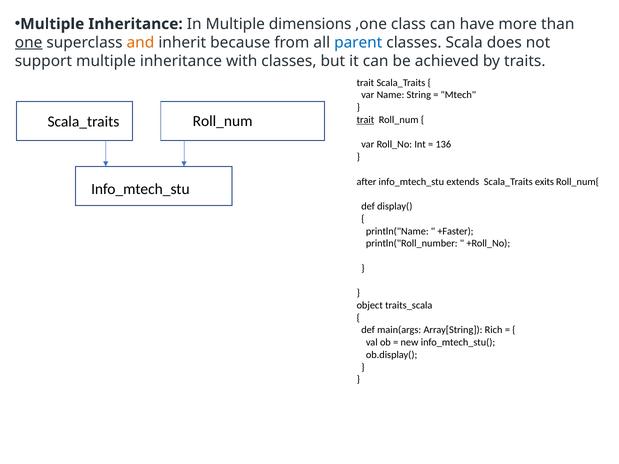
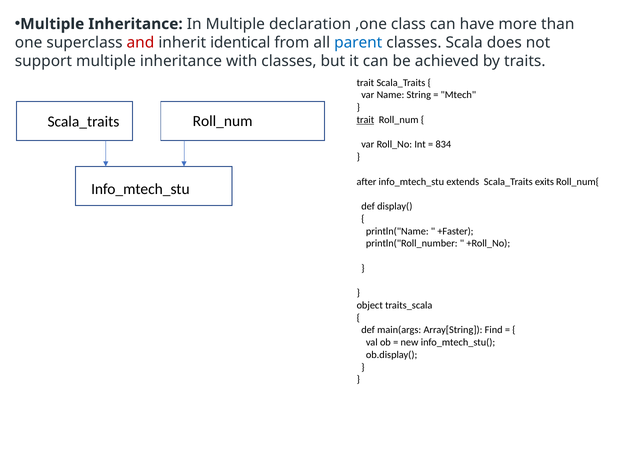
dimensions: dimensions -> declaration
one underline: present -> none
and colour: orange -> red
because: because -> identical
136: 136 -> 834
Rich: Rich -> Find
